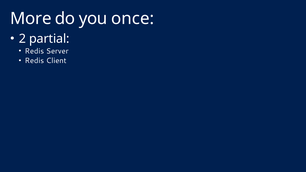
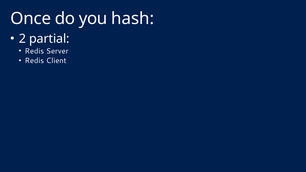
More: More -> Once
once: once -> hash
